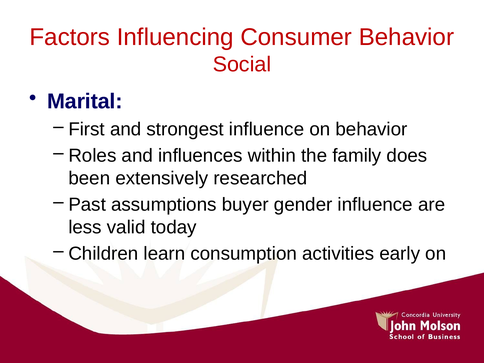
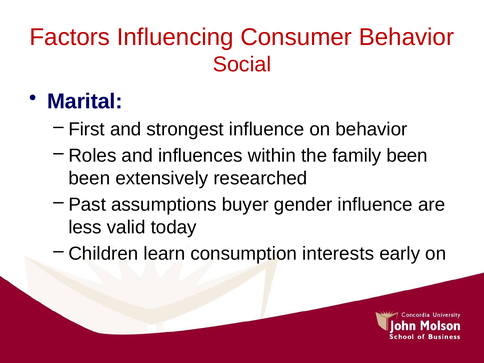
family does: does -> been
activities: activities -> interests
